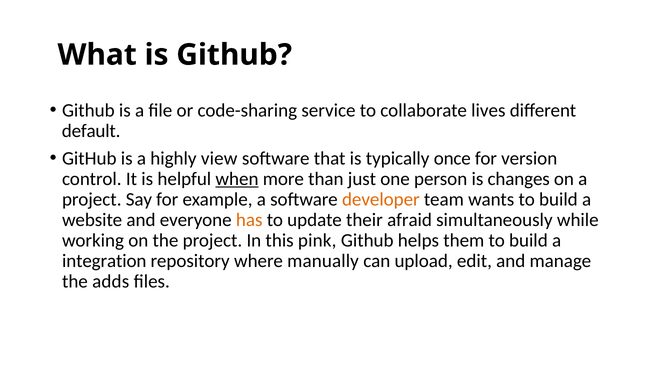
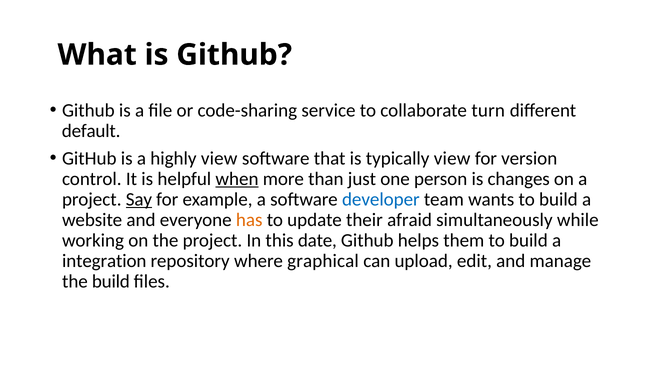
lives: lives -> turn
typically once: once -> view
Say underline: none -> present
developer colour: orange -> blue
pink: pink -> date
manually: manually -> graphical
the adds: adds -> build
